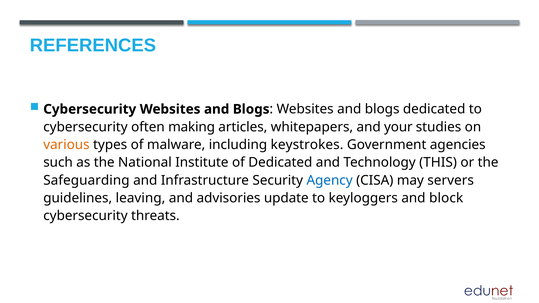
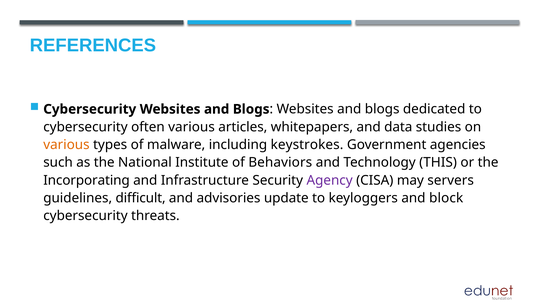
often making: making -> various
your: your -> data
of Dedicated: Dedicated -> Behaviors
Safeguarding: Safeguarding -> Incorporating
Agency colour: blue -> purple
leaving: leaving -> difficult
